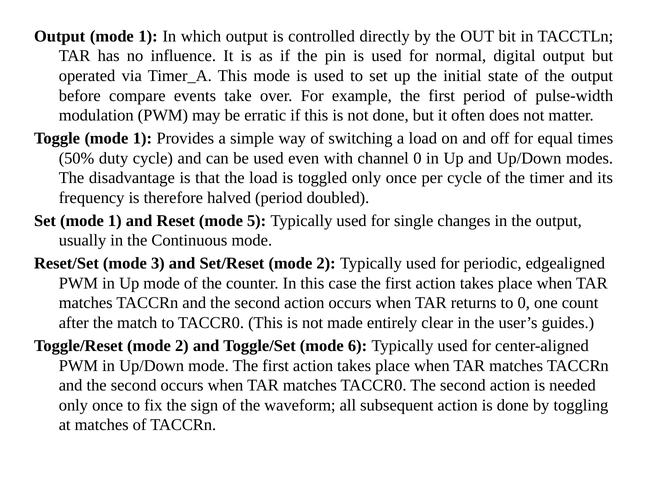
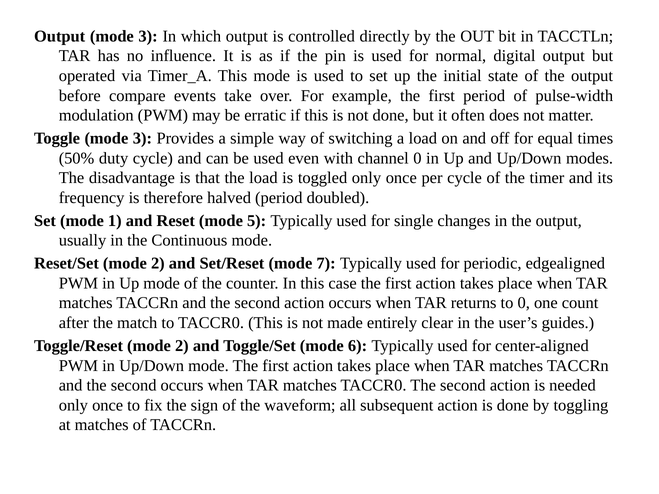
Output mode 1: 1 -> 3
Toggle mode 1: 1 -> 3
Reset/Set mode 3: 3 -> 2
Set/Reset mode 2: 2 -> 7
